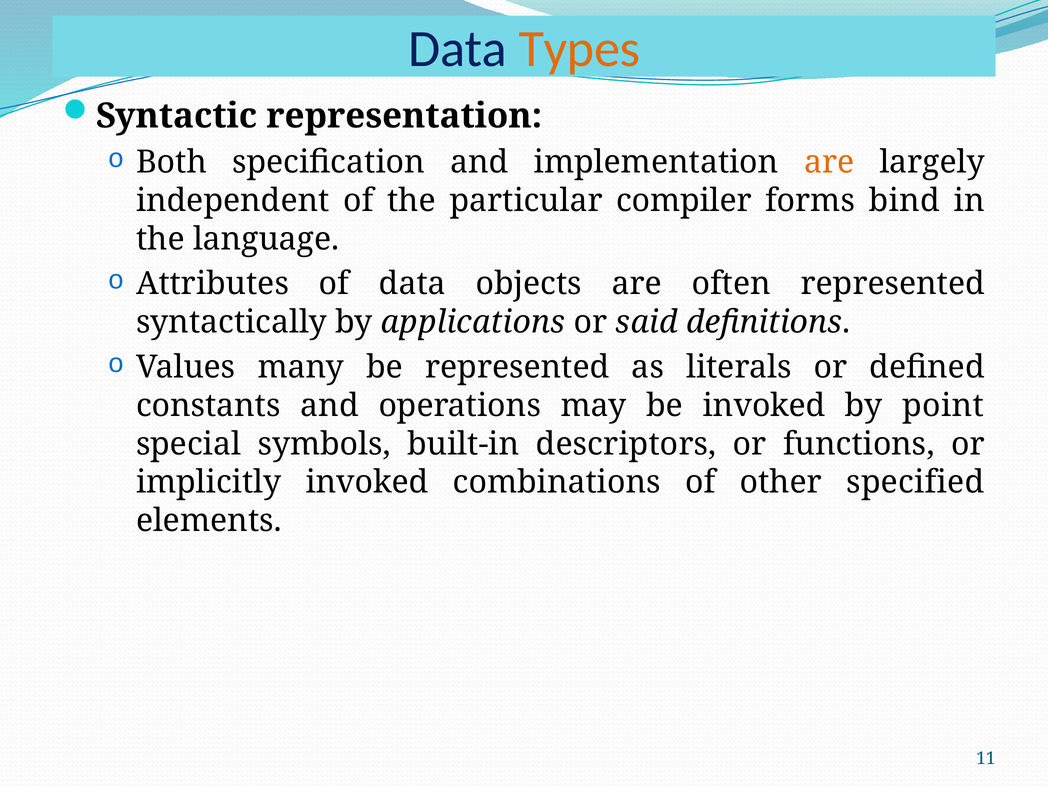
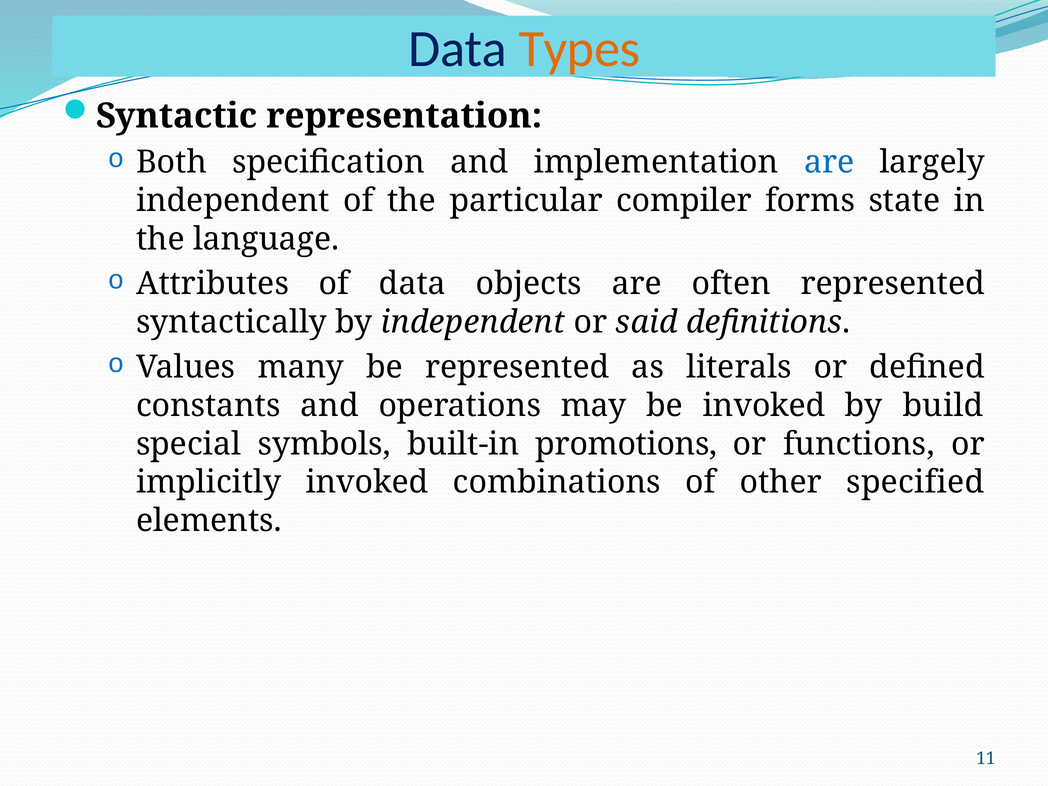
are at (829, 162) colour: orange -> blue
bind: bind -> state
by applications: applications -> independent
point: point -> build
descriptors: descriptors -> promotions
